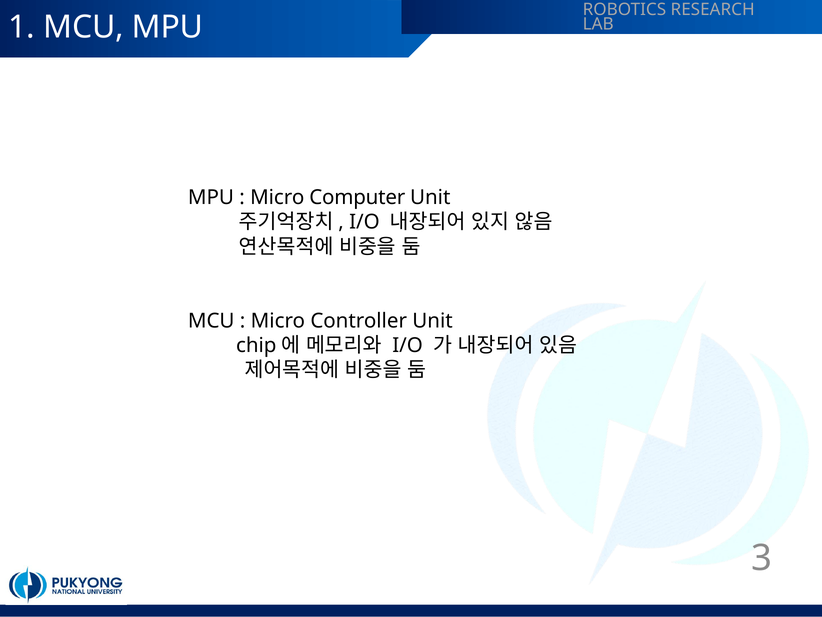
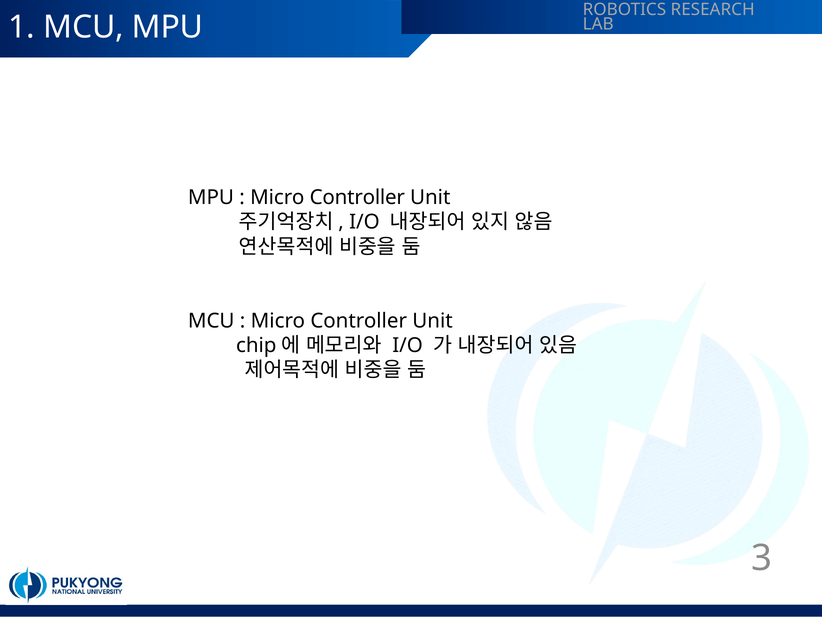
Computer at (357, 197): Computer -> Controller
